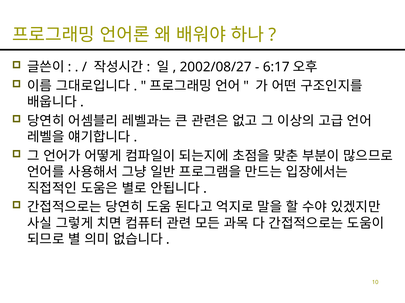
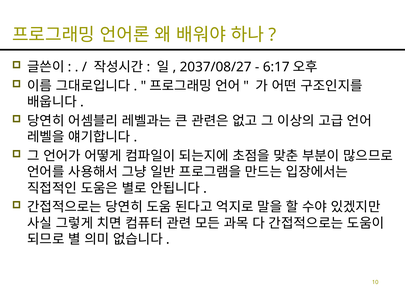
2002/08/27: 2002/08/27 -> 2037/08/27
